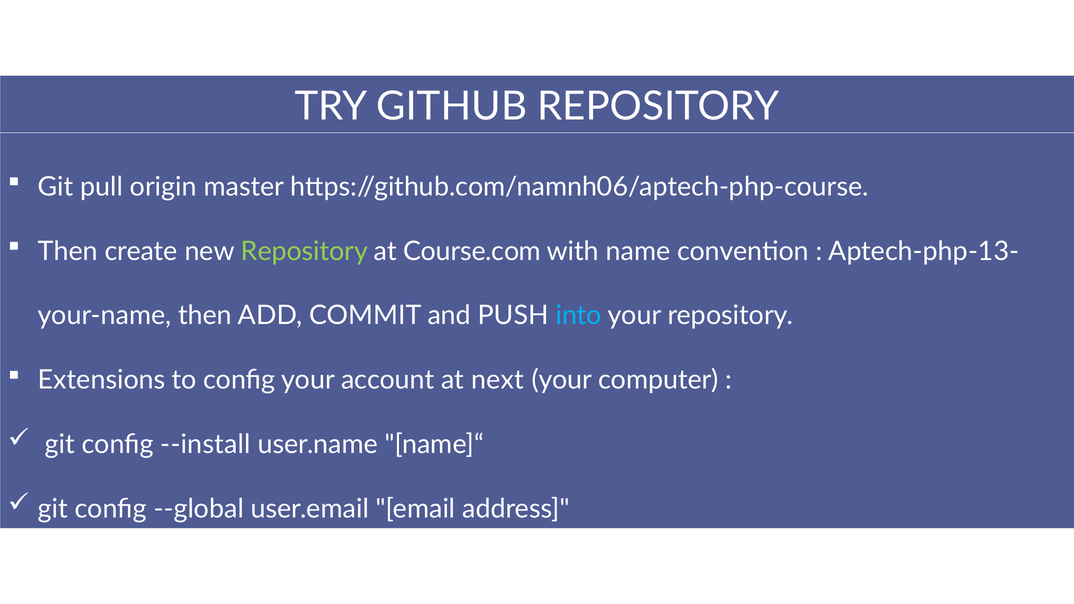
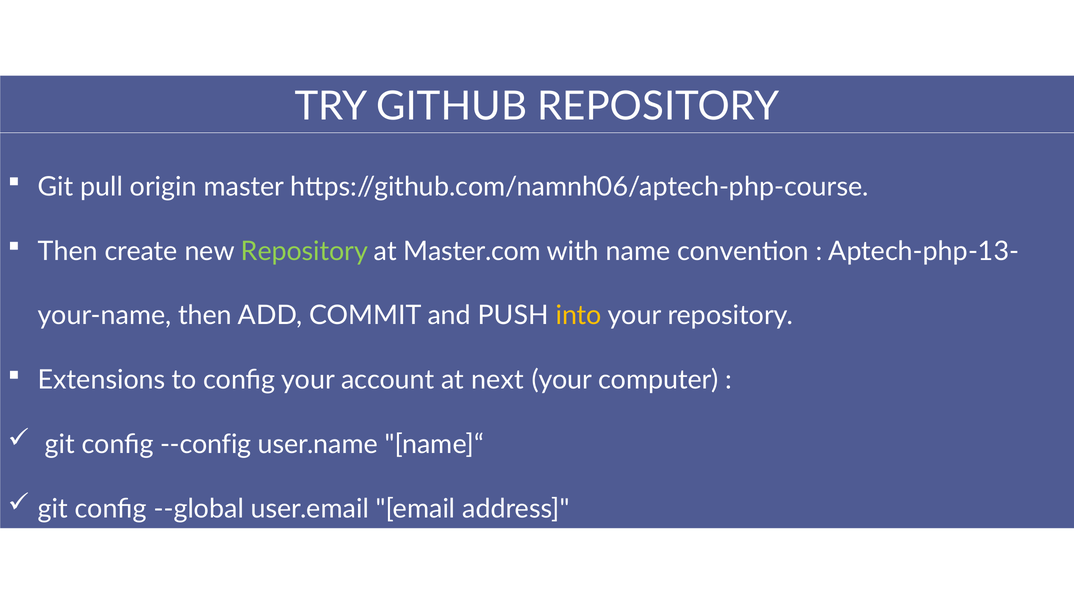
Course.com: Course.com -> Master.com
into colour: light blue -> yellow
--install: --install -> --config
